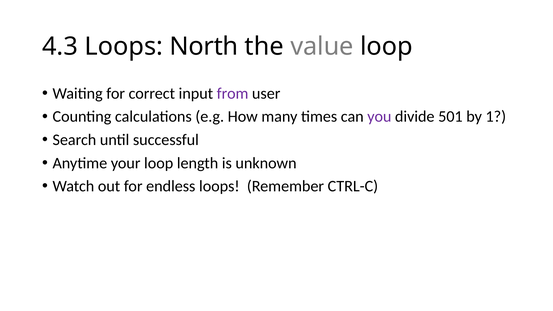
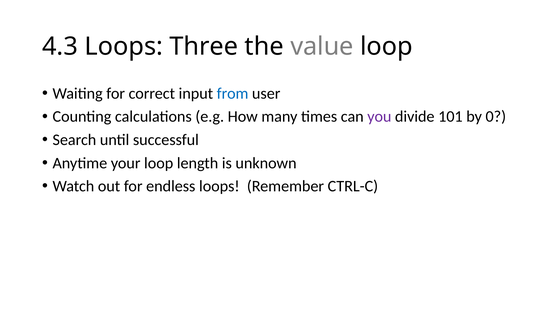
North: North -> Three
from colour: purple -> blue
501: 501 -> 101
1: 1 -> 0
